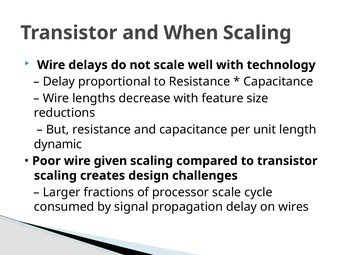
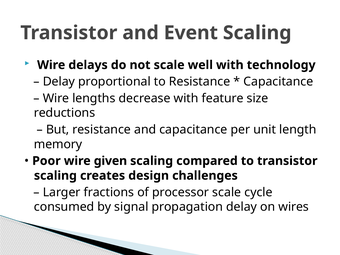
When: When -> Event
dynamic: dynamic -> memory
